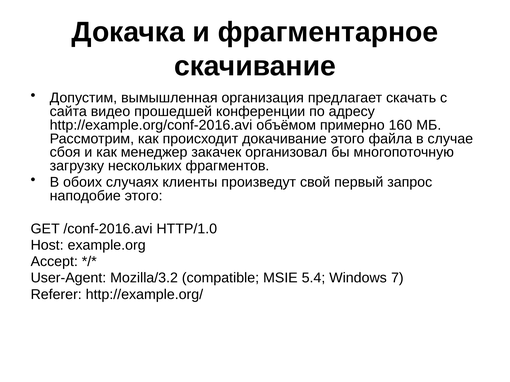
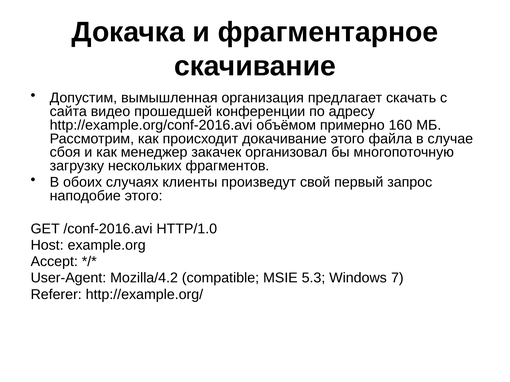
Mozilla/3.2: Mozilla/3.2 -> Mozilla/4.2
5.4: 5.4 -> 5.3
